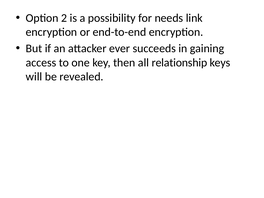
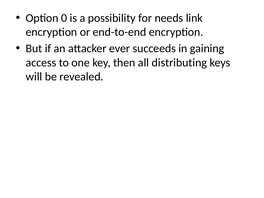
2: 2 -> 0
relationship: relationship -> distributing
